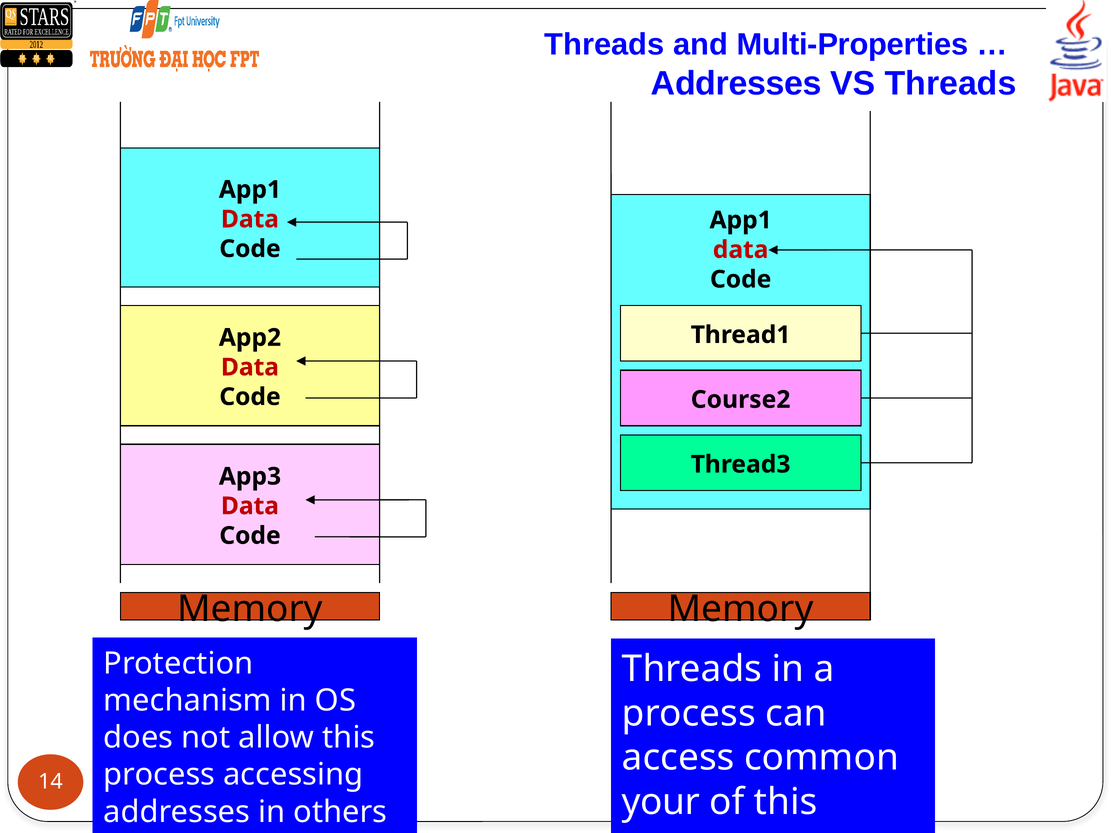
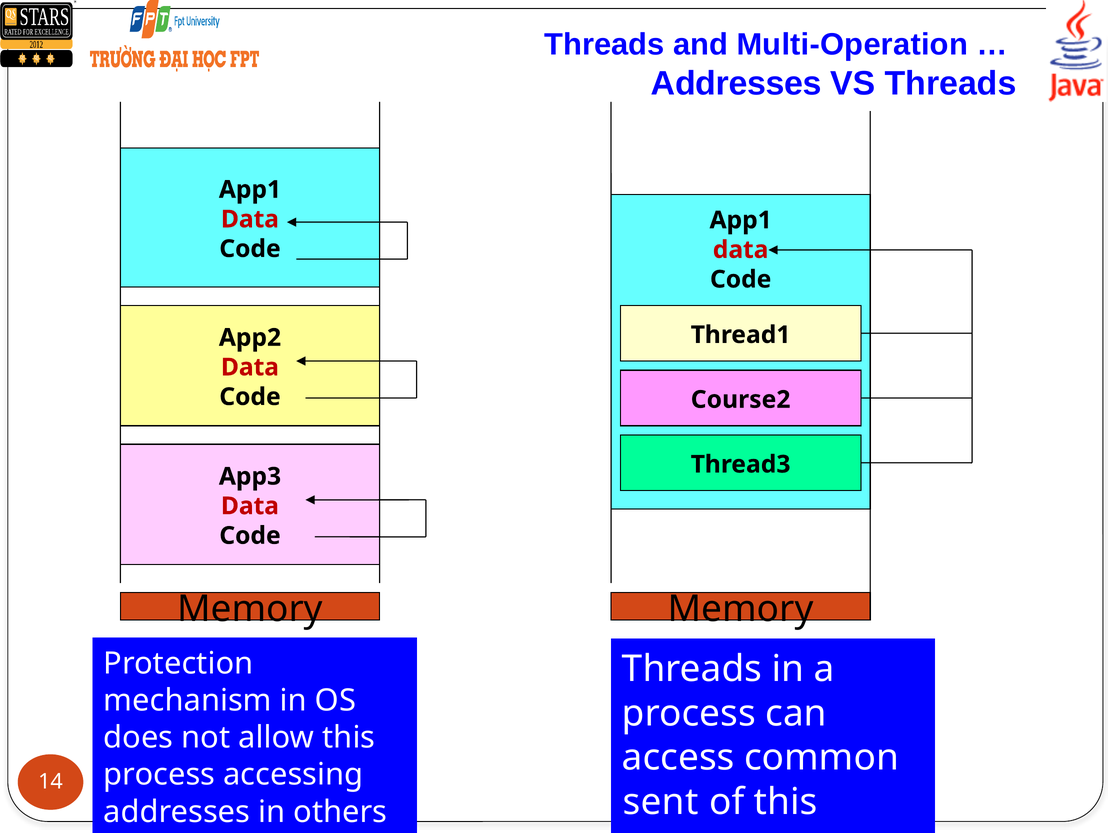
Multi-Properties: Multi-Properties -> Multi-Operation
your: your -> sent
